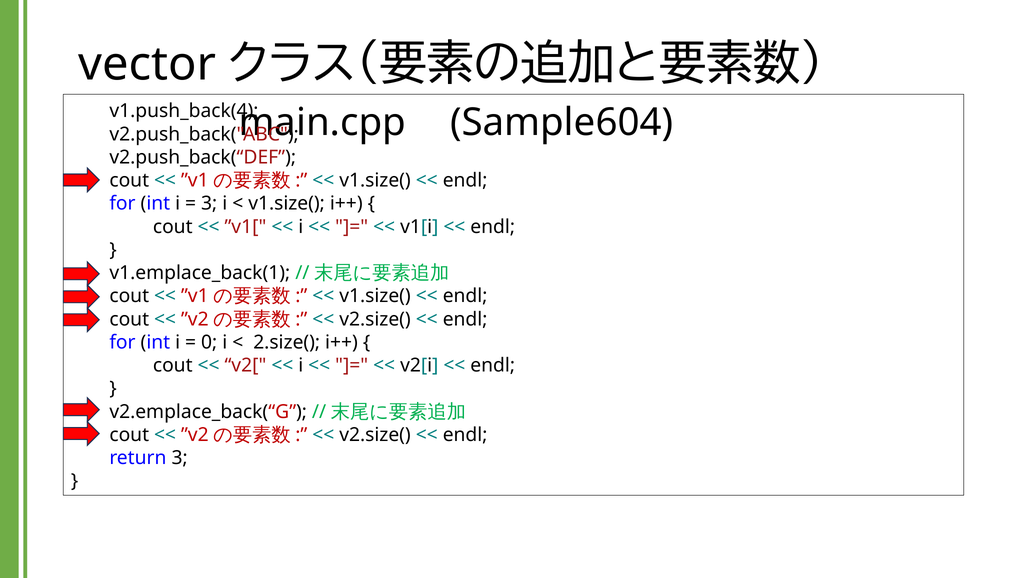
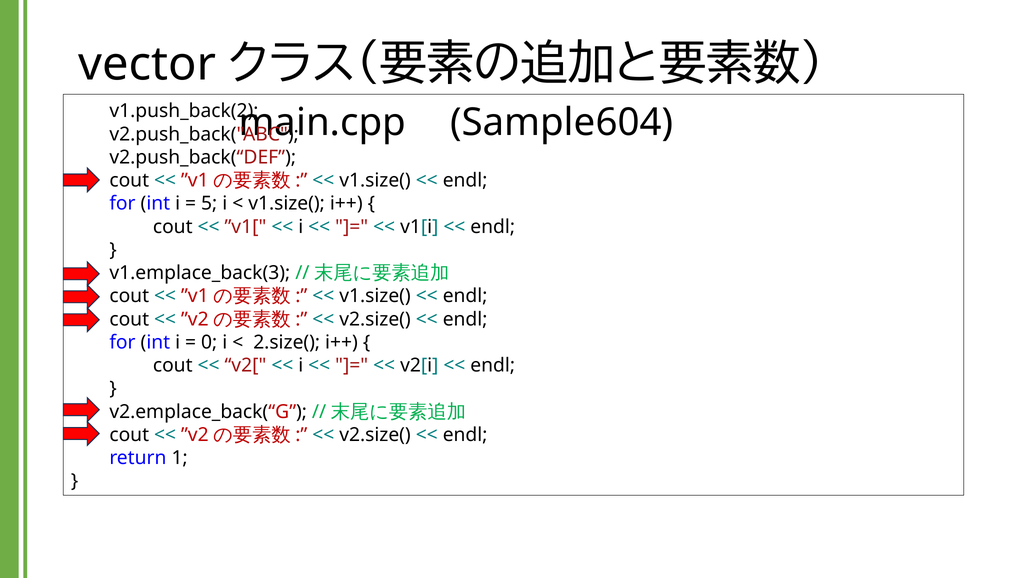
v1.push_back(4: v1.push_back(4 -> v1.push_back(2
3 at (209, 203): 3 -> 5
v1.emplace_back(1: v1.emplace_back(1 -> v1.emplace_back(3
return 3: 3 -> 1
